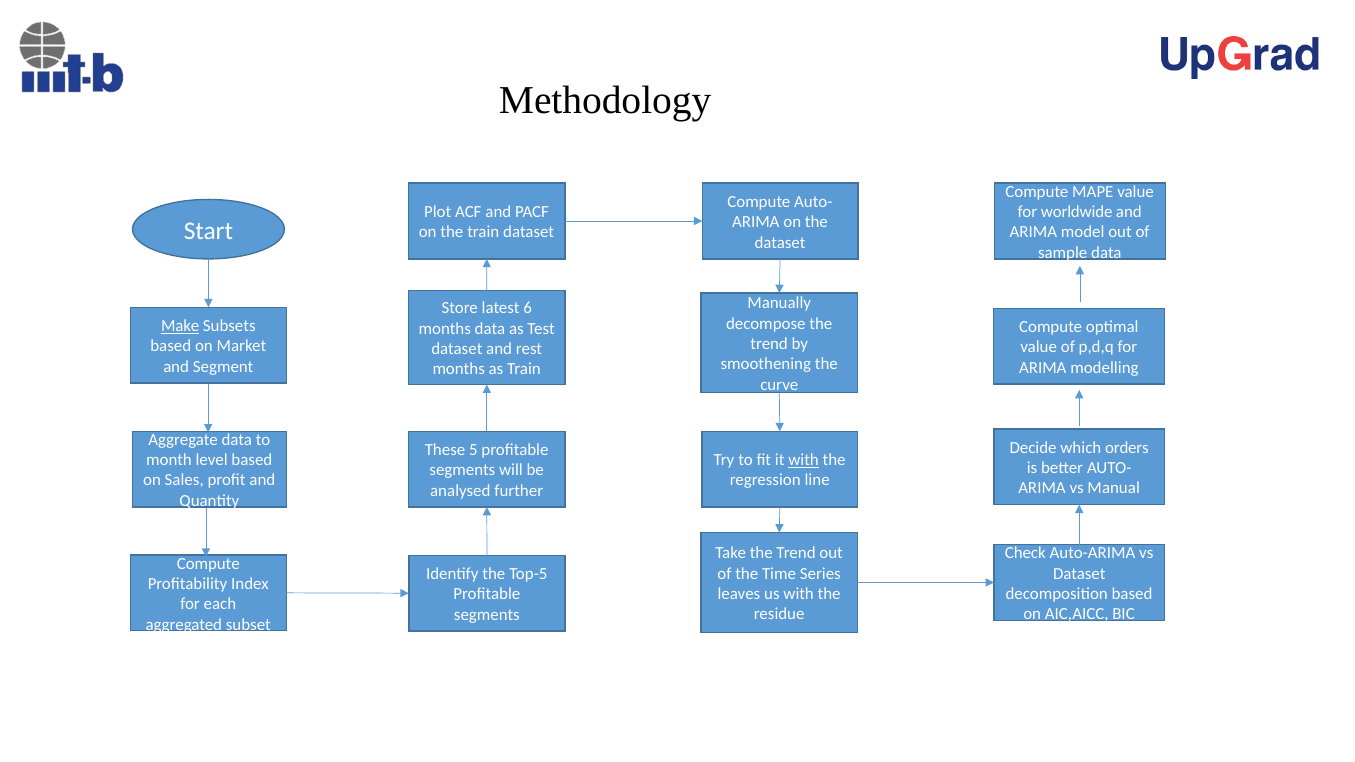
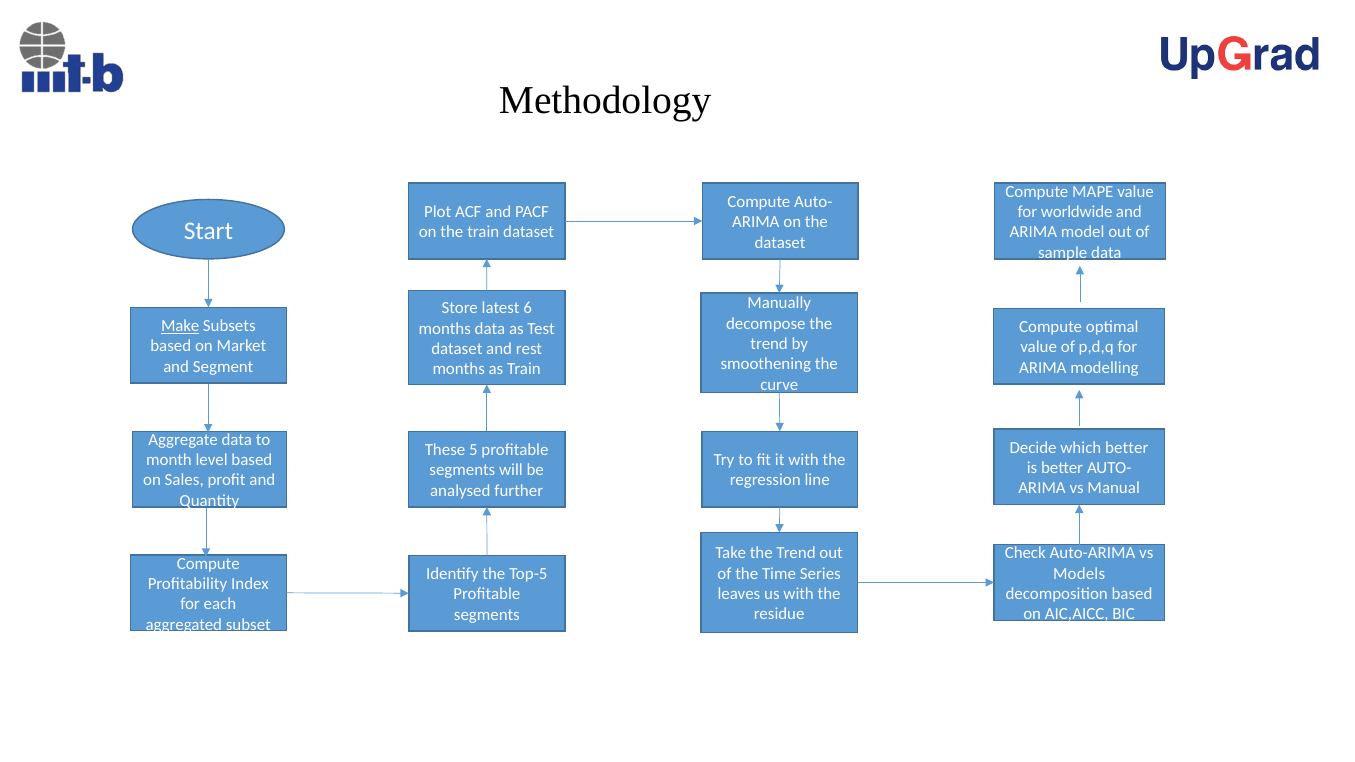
which orders: orders -> better
with at (804, 460) underline: present -> none
Dataset at (1079, 574): Dataset -> Models
